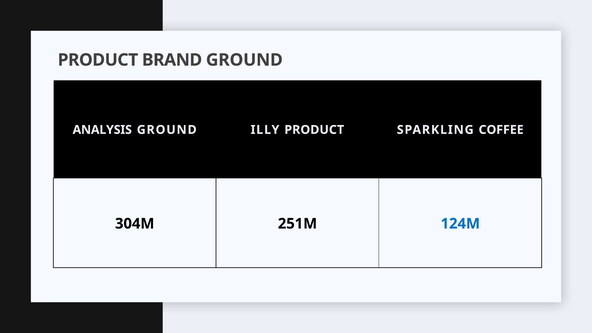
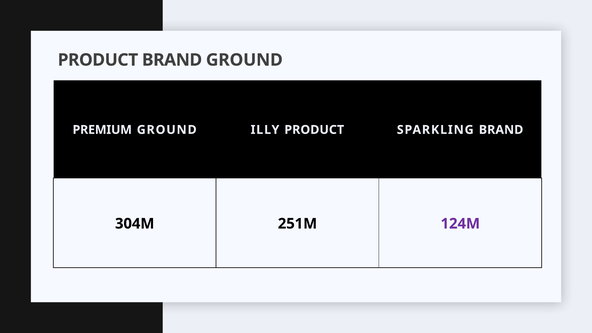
ANALYSIS: ANALYSIS -> PREMIUM
SPARKLING COFFEE: COFFEE -> BRAND
124M colour: blue -> purple
